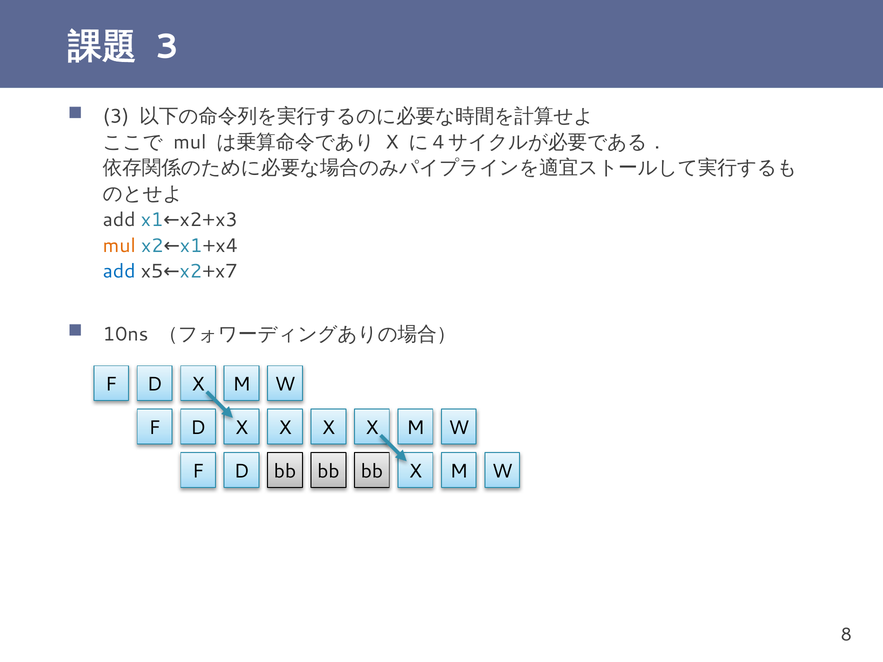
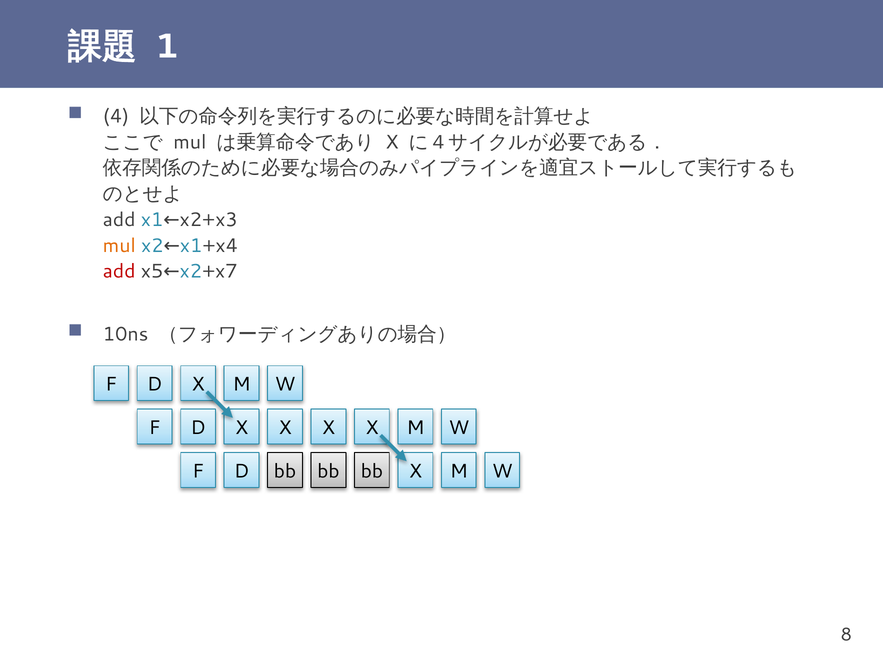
3 at (167, 46): 3 -> 1
3 at (116, 116): 3 -> 4
add at (119, 272) colour: blue -> red
